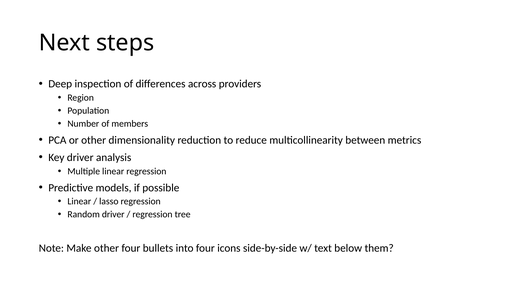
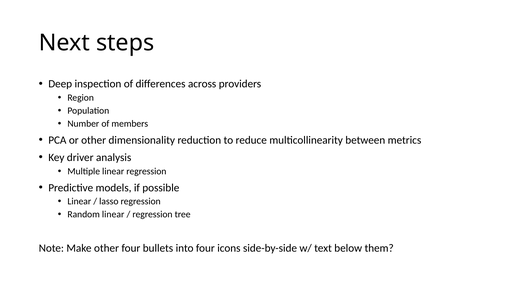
Random driver: driver -> linear
